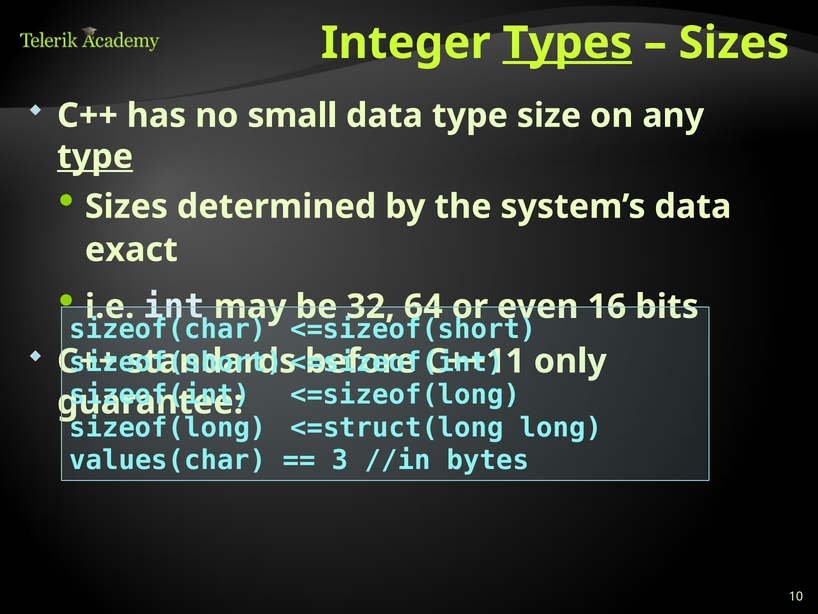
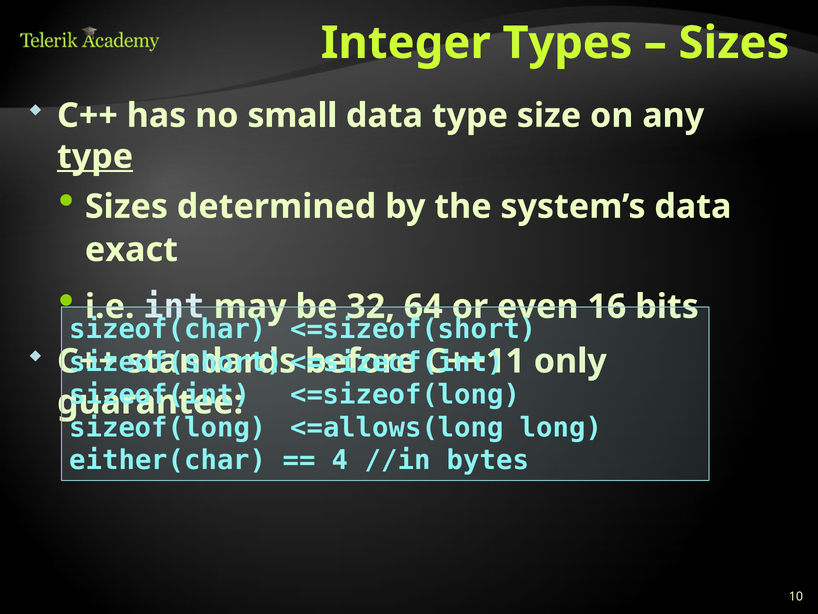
Types underline: present -> none
<=struct(long: <=struct(long -> <=allows(long
values(char: values(char -> either(char
3: 3 -> 4
